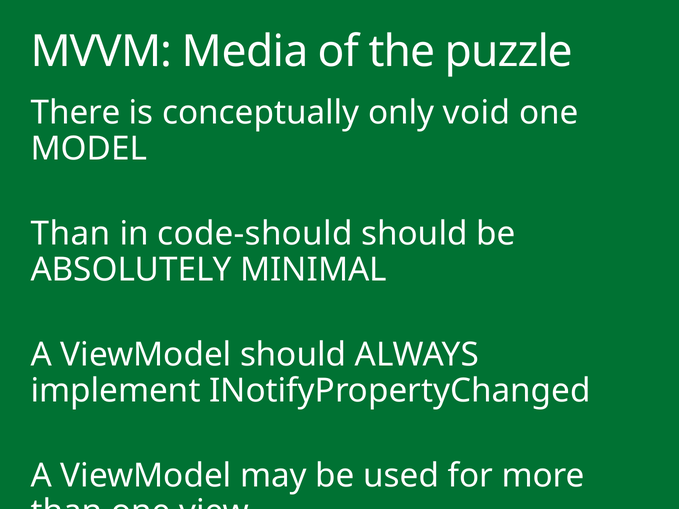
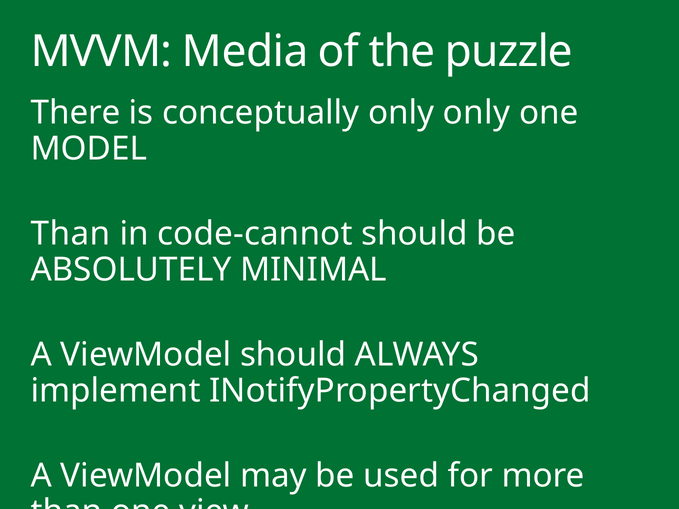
only void: void -> only
code-should: code-should -> code-cannot
